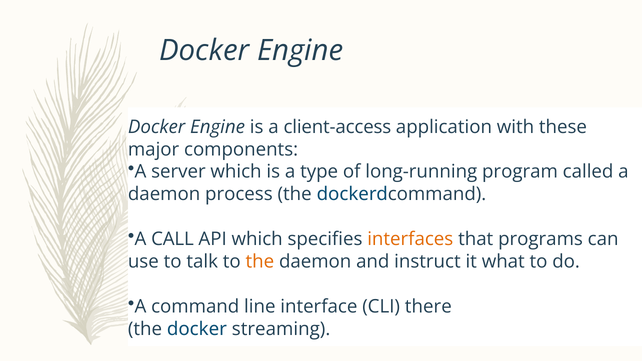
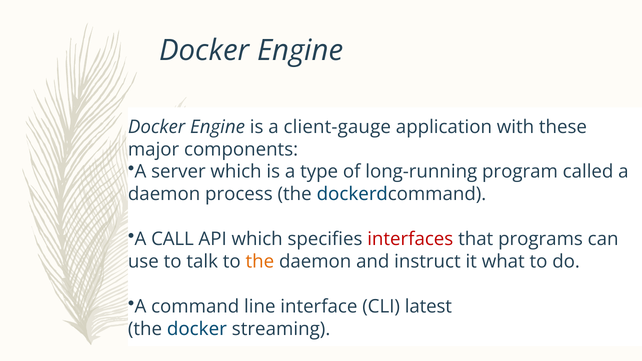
client-access: client-access -> client-gauge
interfaces colour: orange -> red
there: there -> latest
